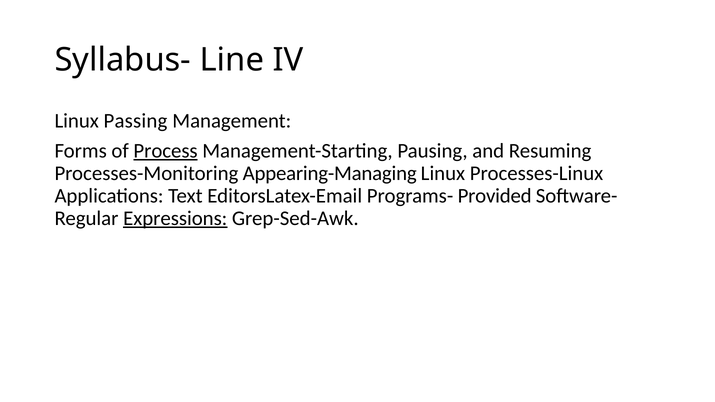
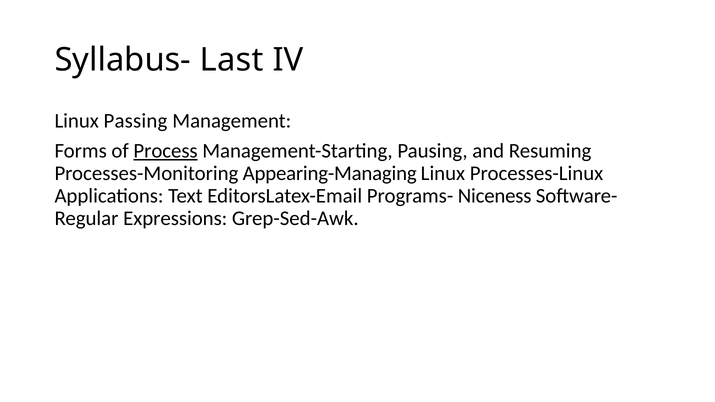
Line: Line -> Last
Provided: Provided -> Niceness
Expressions underline: present -> none
